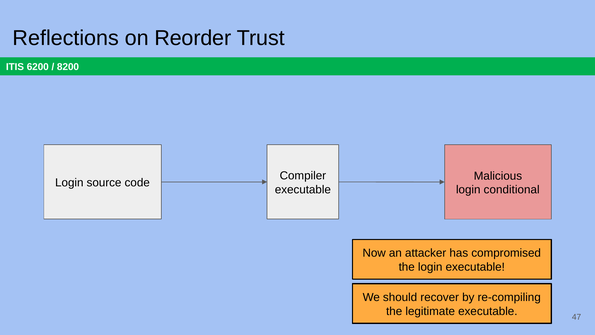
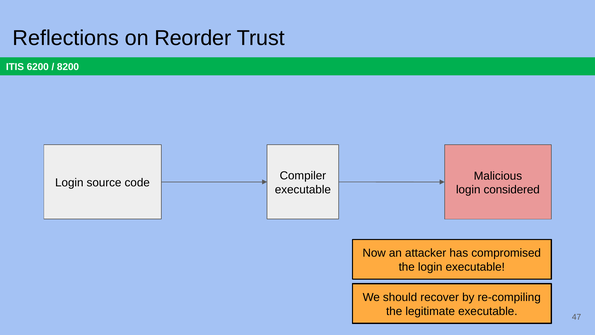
conditional: conditional -> considered
